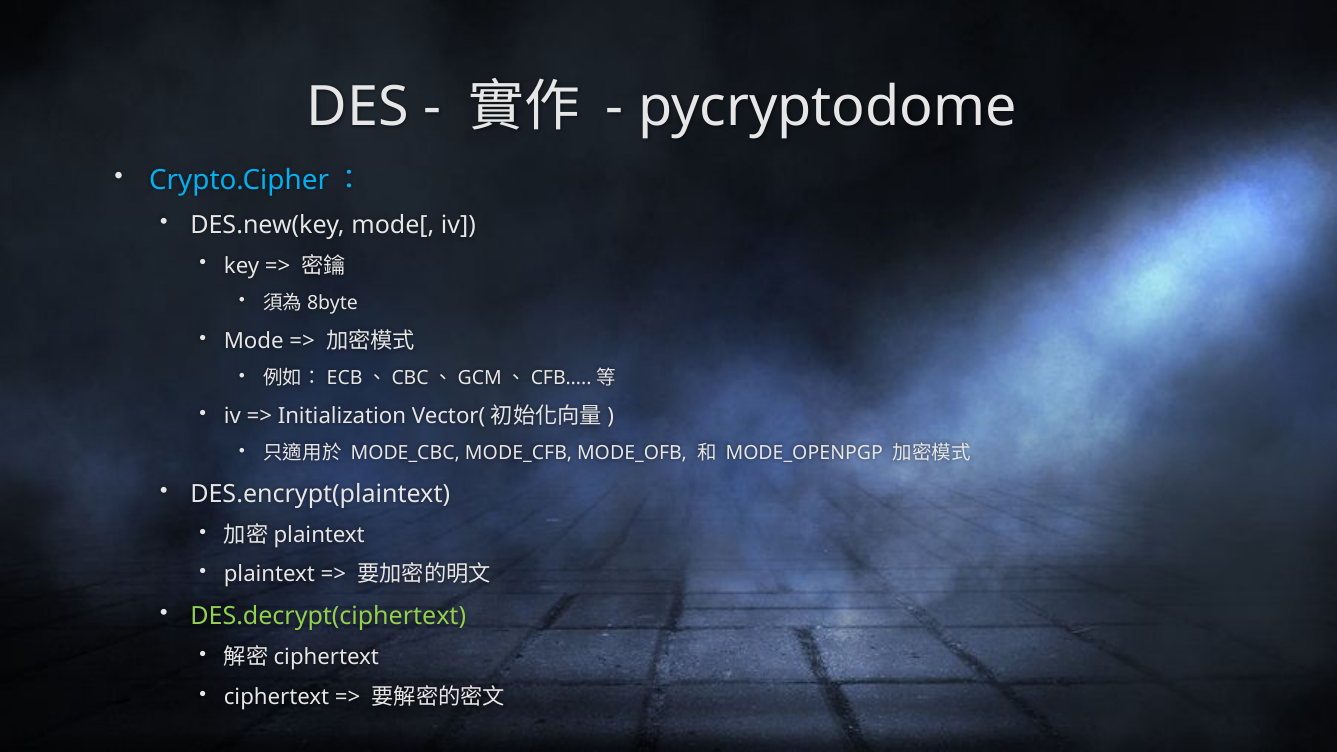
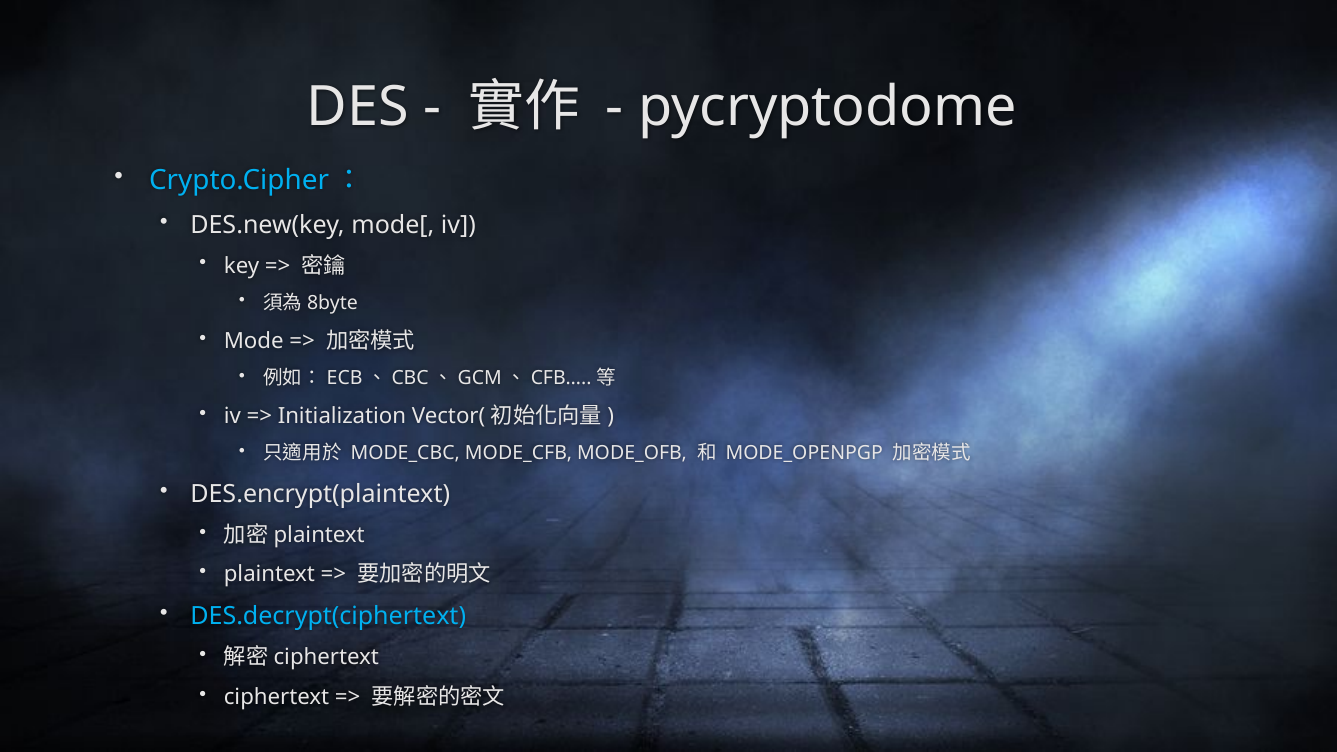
DES.decrypt(ciphertext colour: light green -> light blue
